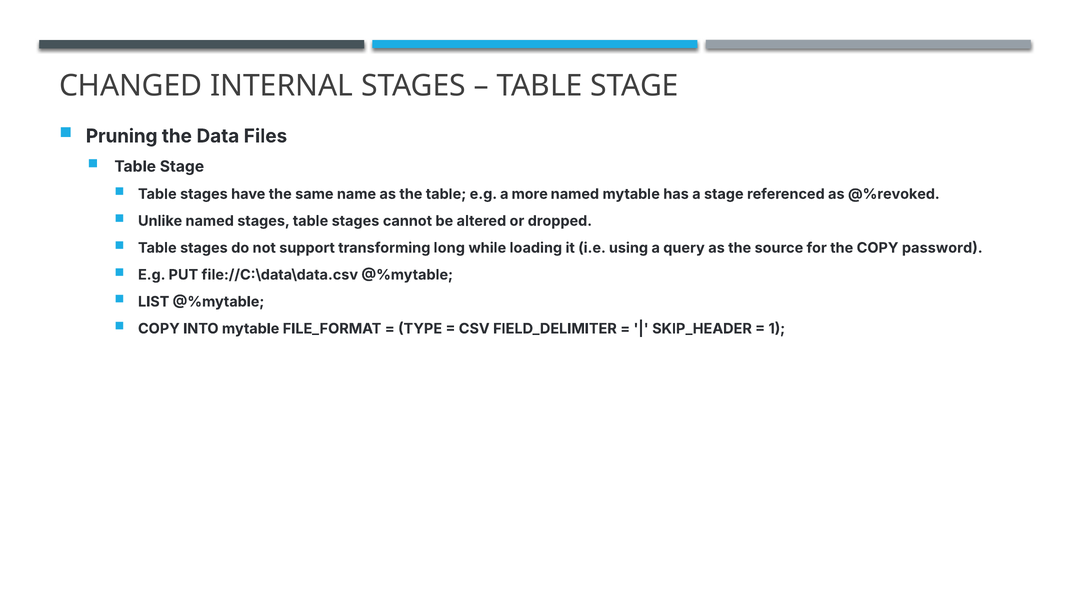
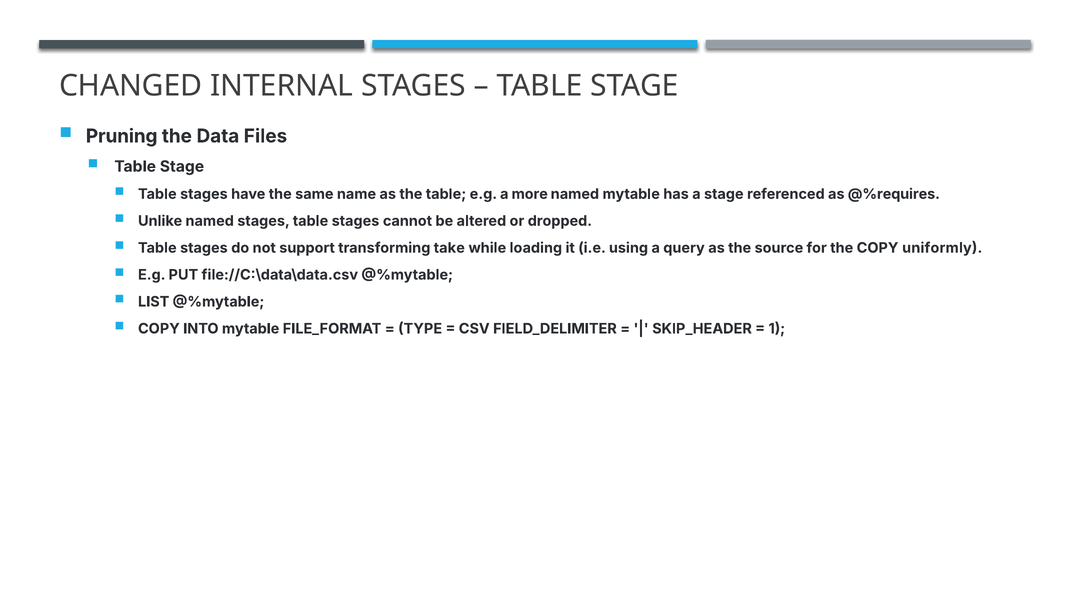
@%revoked: @%revoked -> @%requires
long: long -> take
password: password -> uniformly
